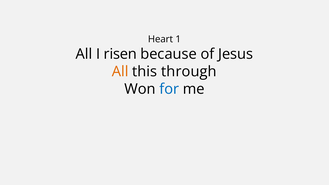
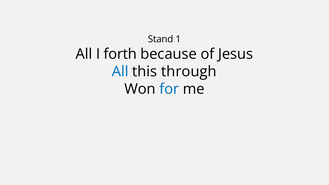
Heart: Heart -> Stand
risen: risen -> forth
All at (120, 72) colour: orange -> blue
